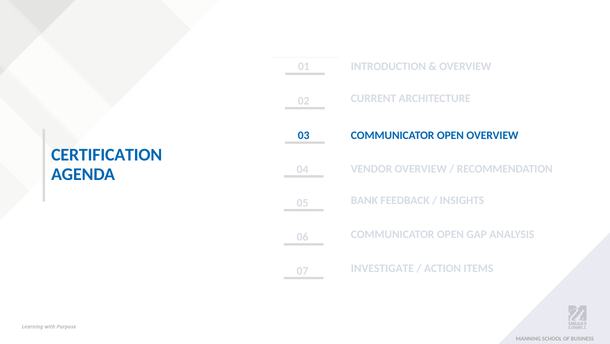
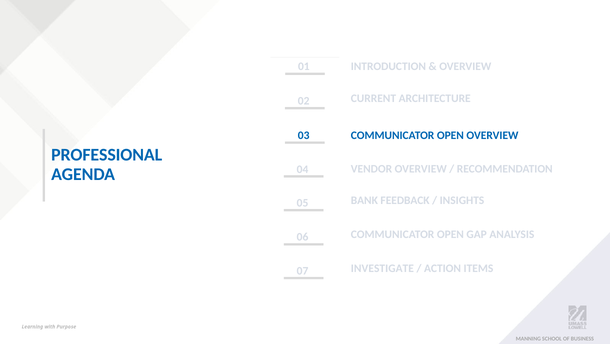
CERTIFICATION: CERTIFICATION -> PROFESSIONAL
